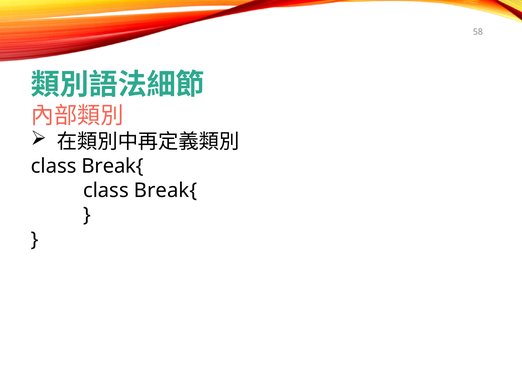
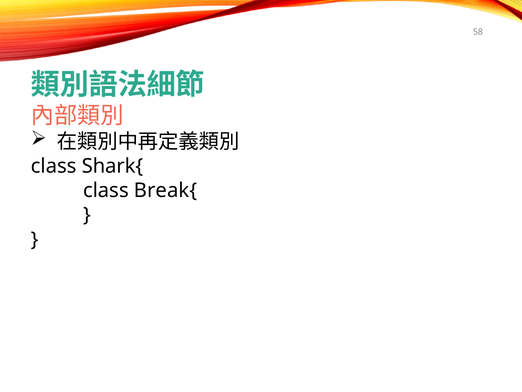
Break{ at (113, 166): Break{ -> Shark{
